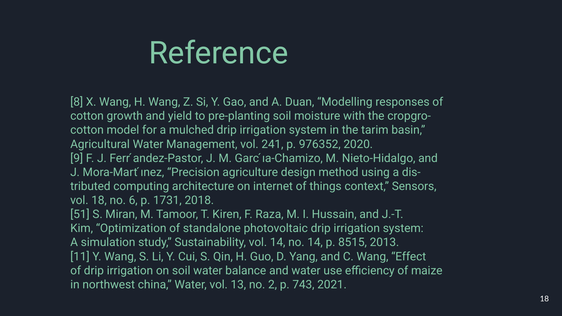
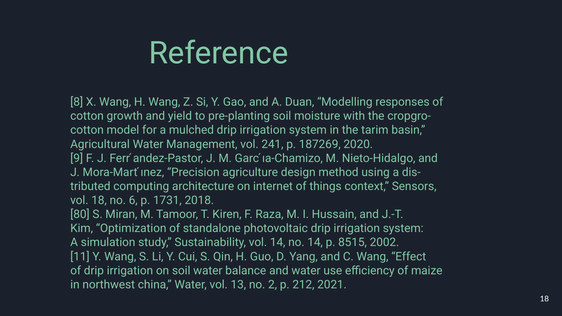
976352: 976352 -> 187269
51: 51 -> 80
2013: 2013 -> 2002
743: 743 -> 212
